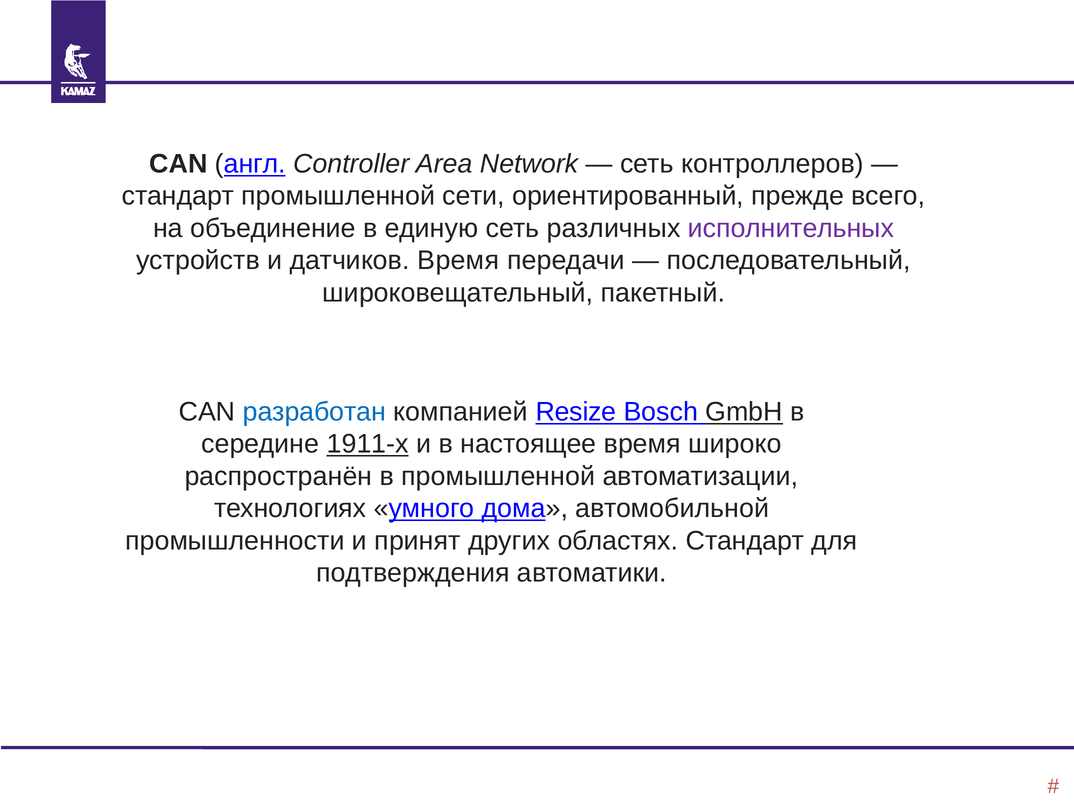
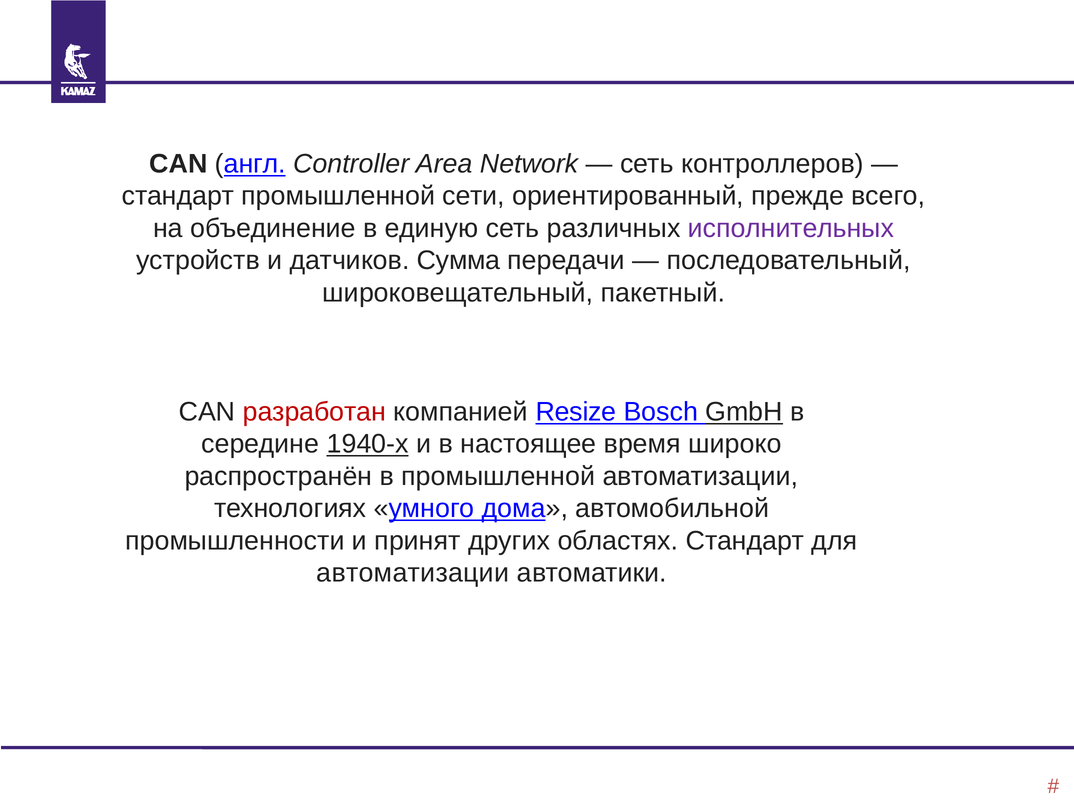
датчиков Время: Время -> Сумма
разработан colour: blue -> red
1911-х: 1911-х -> 1940-х
подтверждения at (413, 573): подтверждения -> автоматизации
